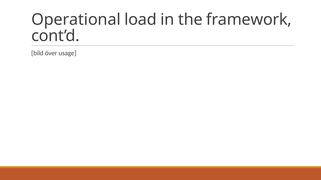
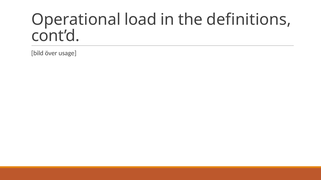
framework: framework -> definitions
